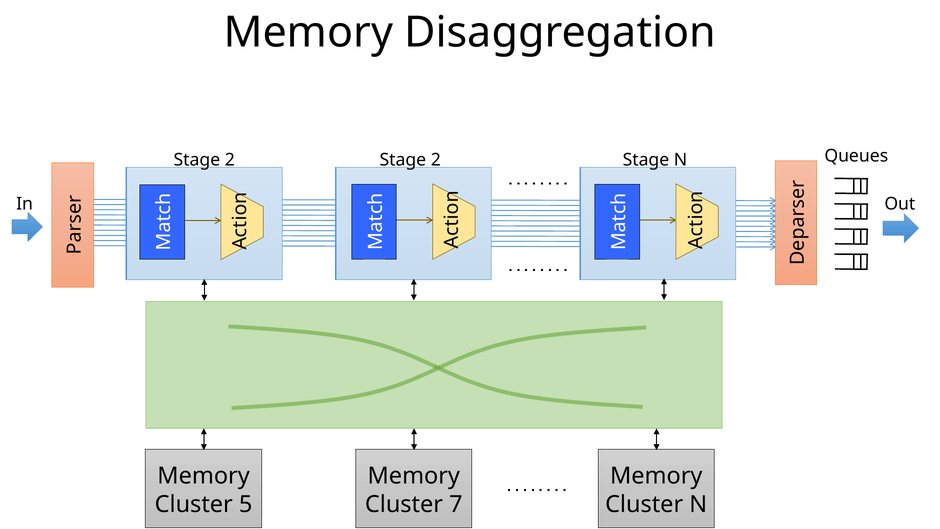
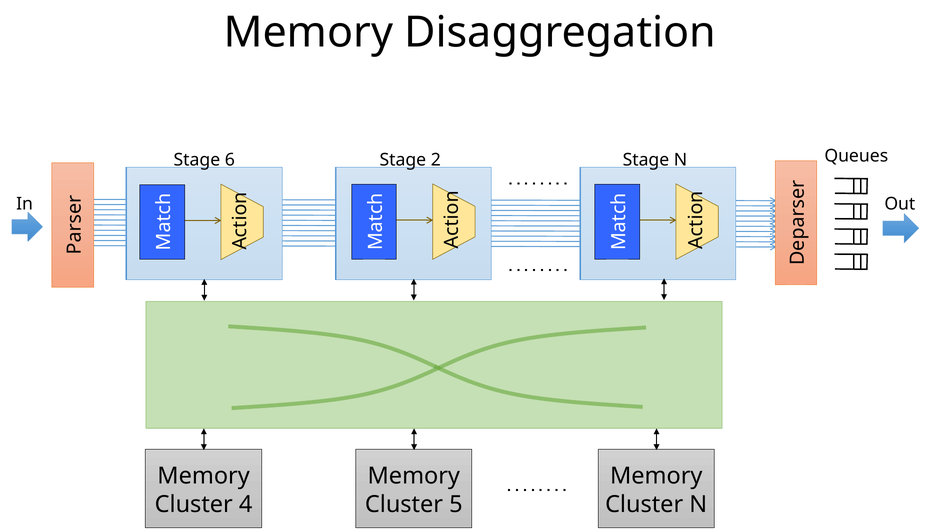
2 at (230, 160): 2 -> 6
5: 5 -> 4
7: 7 -> 5
